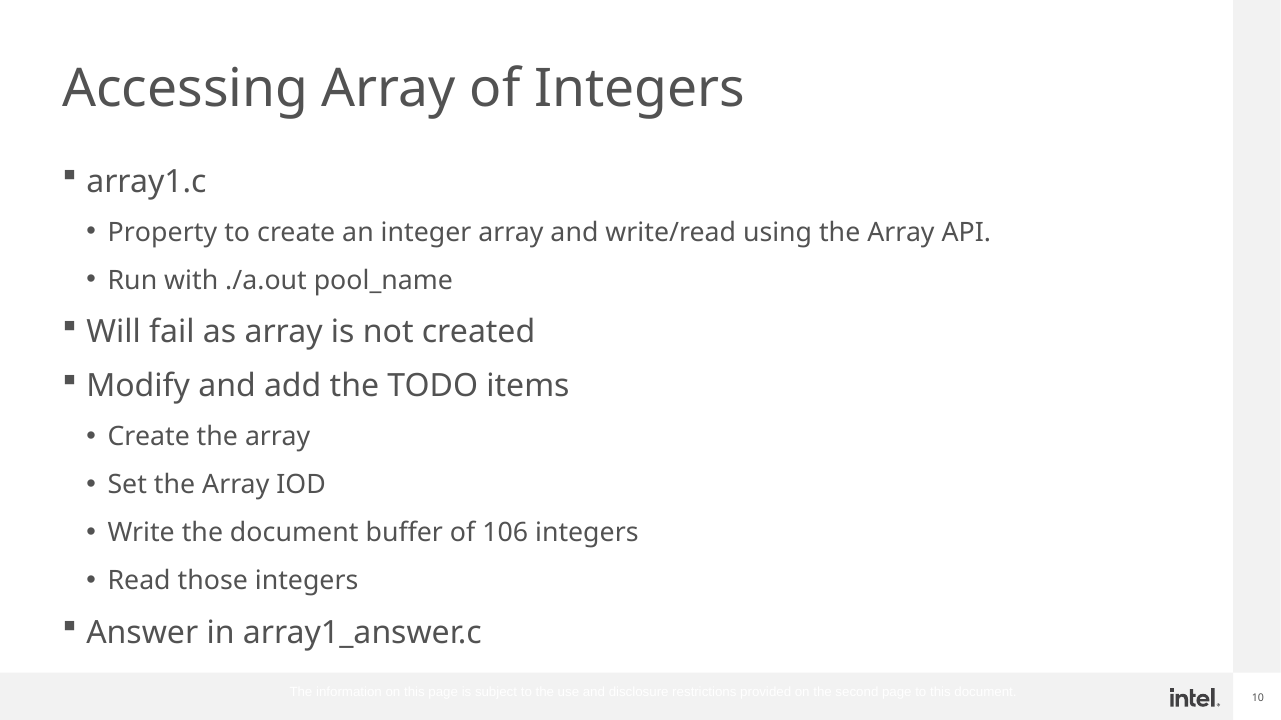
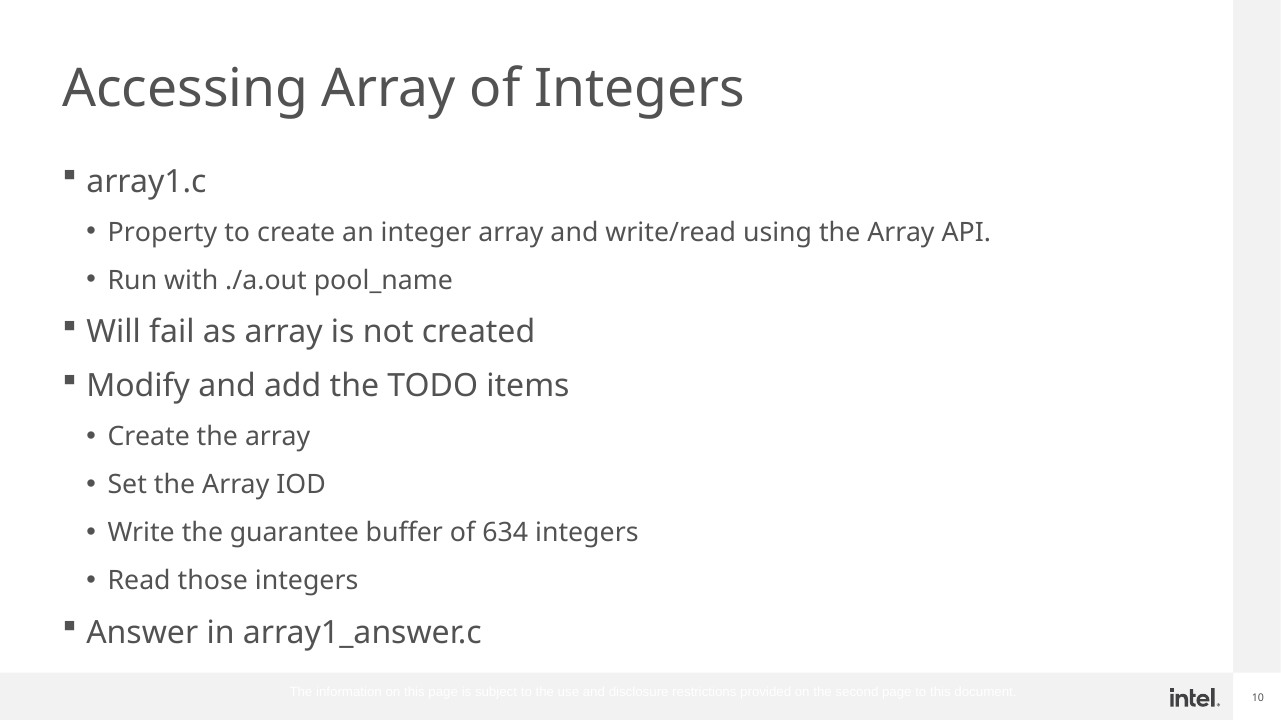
the document: document -> guarantee
106: 106 -> 634
